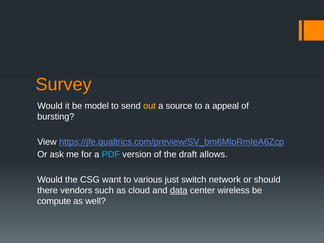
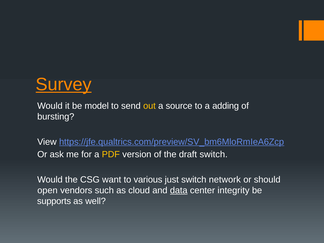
Survey underline: none -> present
appeal: appeal -> adding
PDF colour: light blue -> yellow
draft allows: allows -> switch
there: there -> open
wireless: wireless -> integrity
compute: compute -> supports
